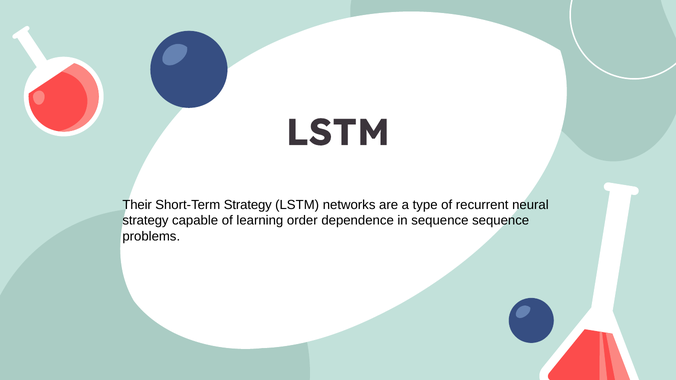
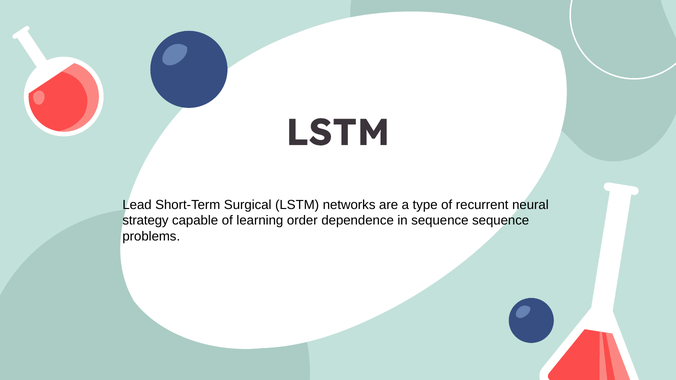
Their: Their -> Lead
Short-Term Strategy: Strategy -> Surgical
